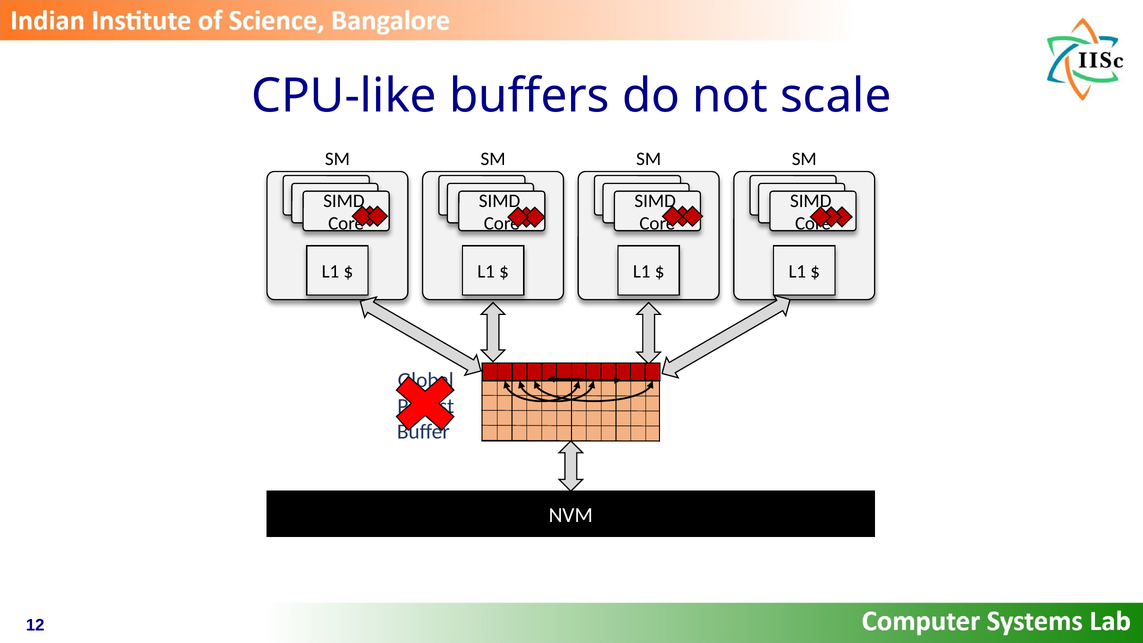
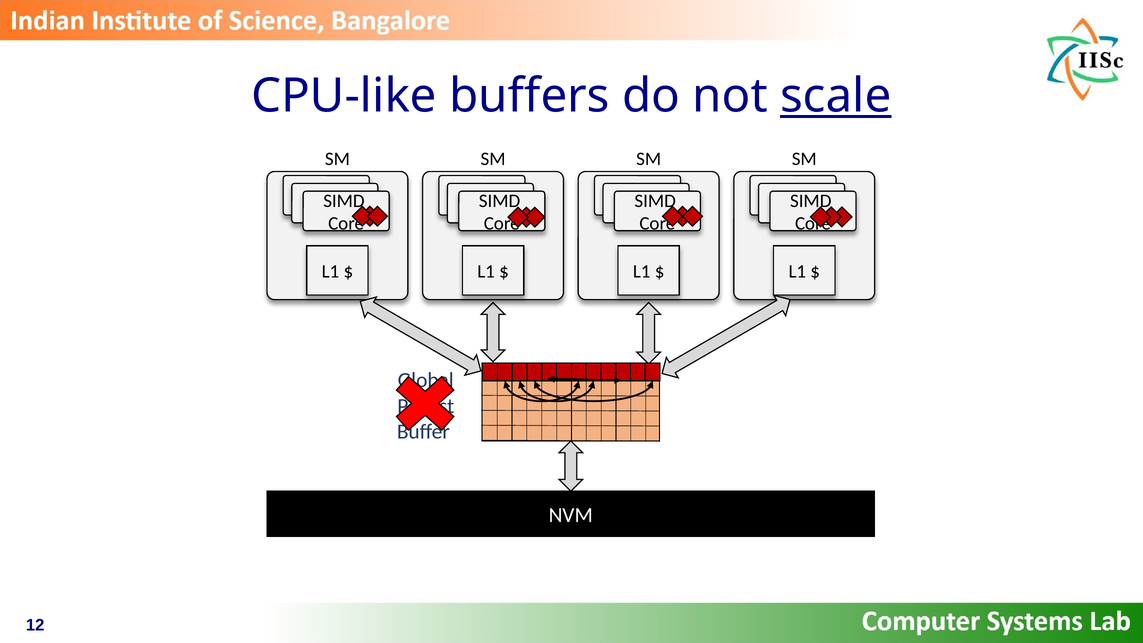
scale underline: none -> present
